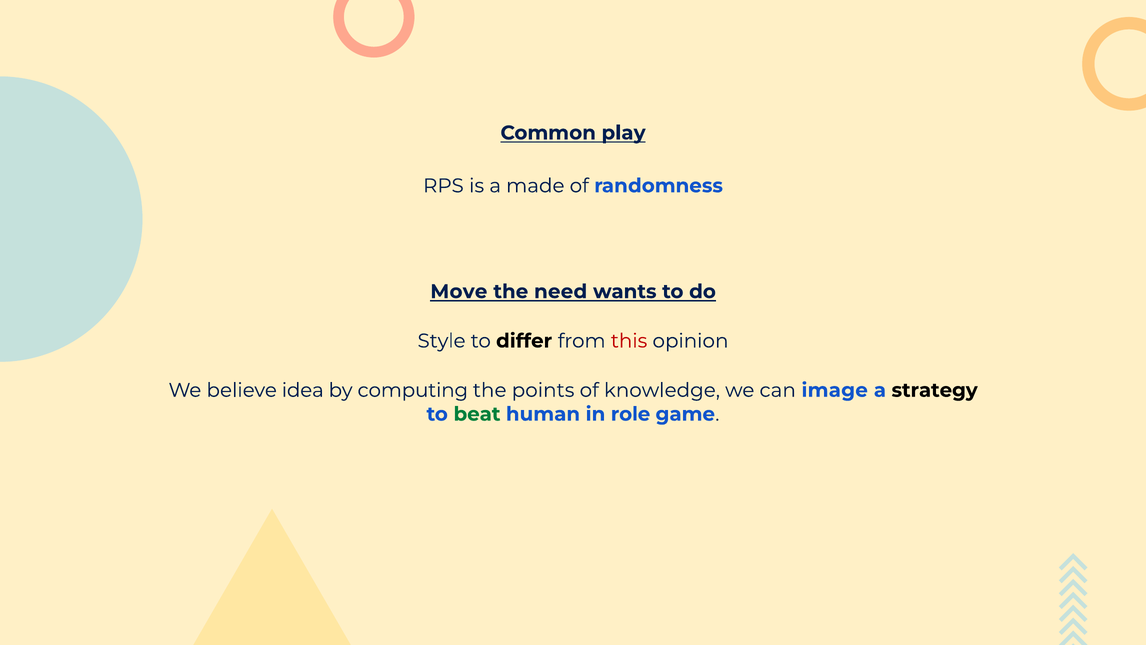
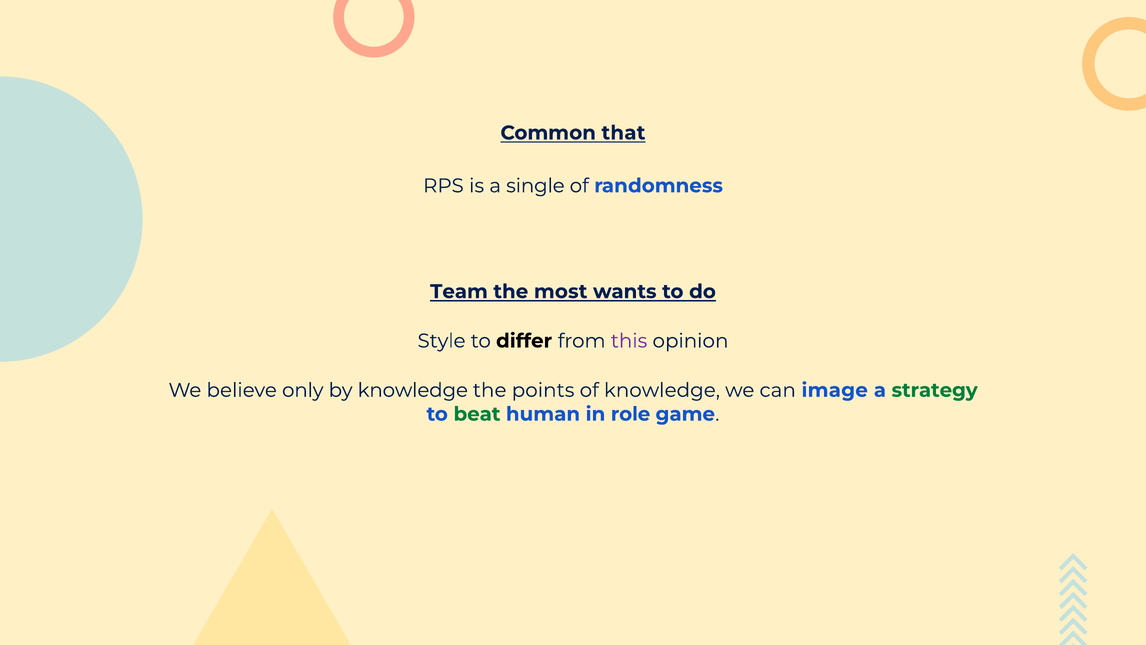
play: play -> that
made: made -> single
Move: Move -> Team
need: need -> most
this colour: red -> purple
idea: idea -> only
by computing: computing -> knowledge
strategy colour: black -> green
